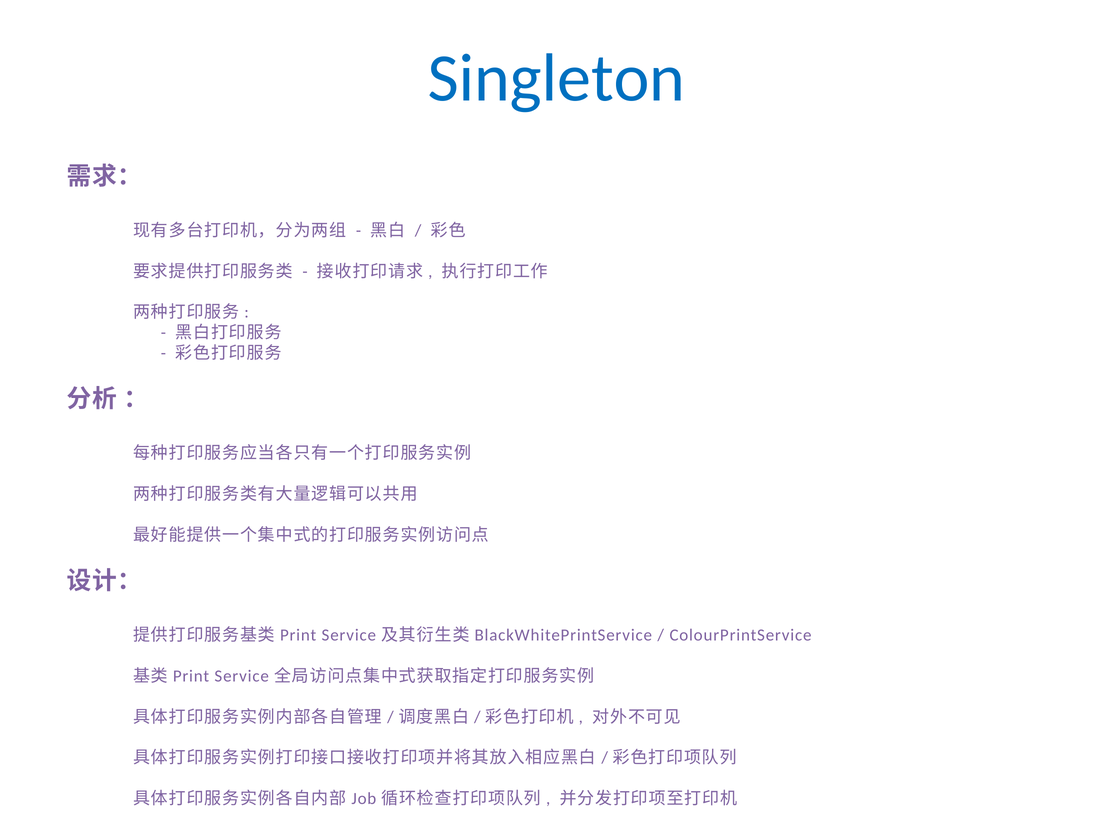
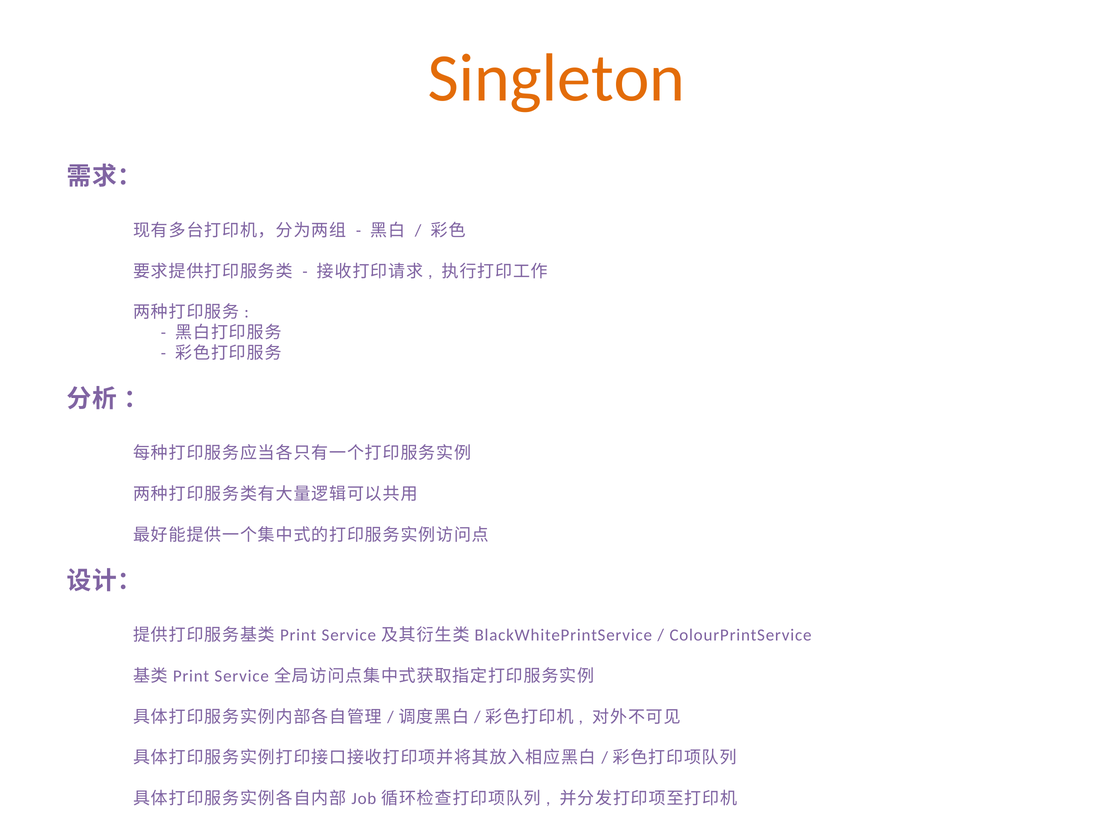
Singleton colour: blue -> orange
